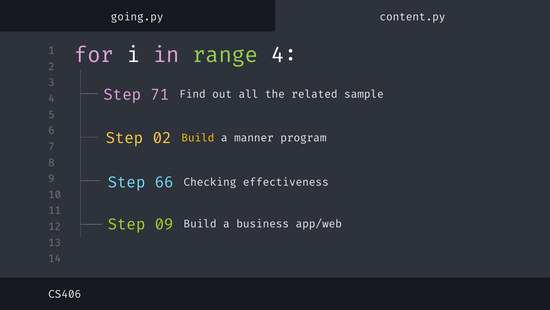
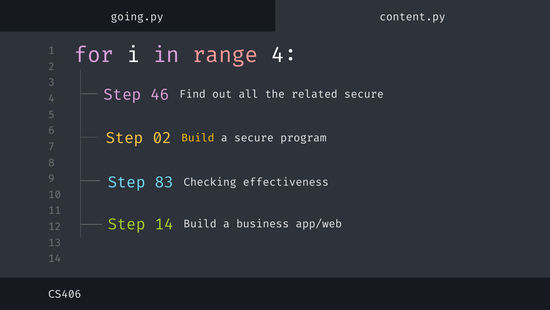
range colour: light green -> pink
71: 71 -> 46
related sample: sample -> secure
a manner: manner -> secure
66: 66 -> 83
09: 09 -> 14
